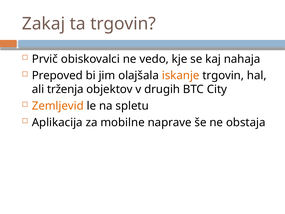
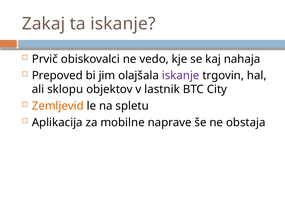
ta trgovin: trgovin -> iskanje
iskanje at (181, 76) colour: orange -> purple
trženja: trženja -> sklopu
drugih: drugih -> lastnik
